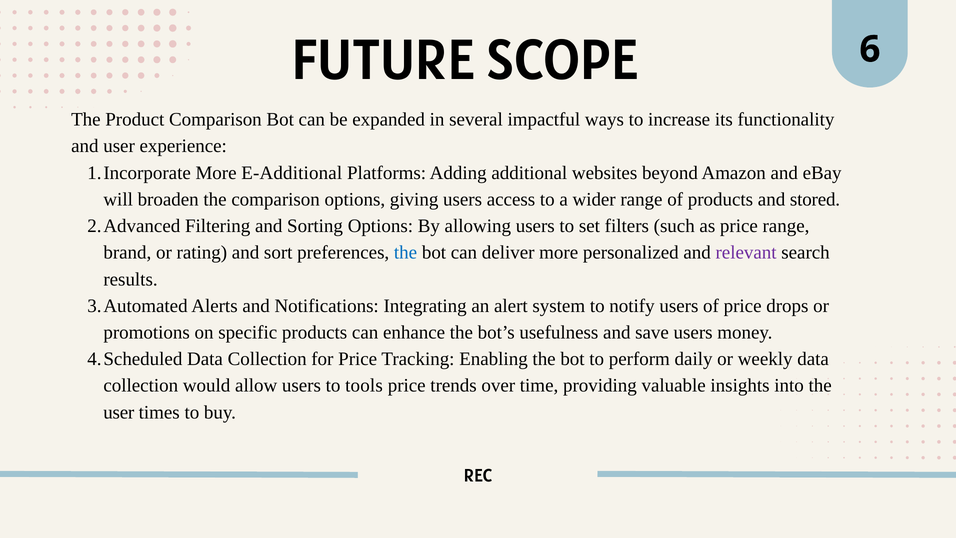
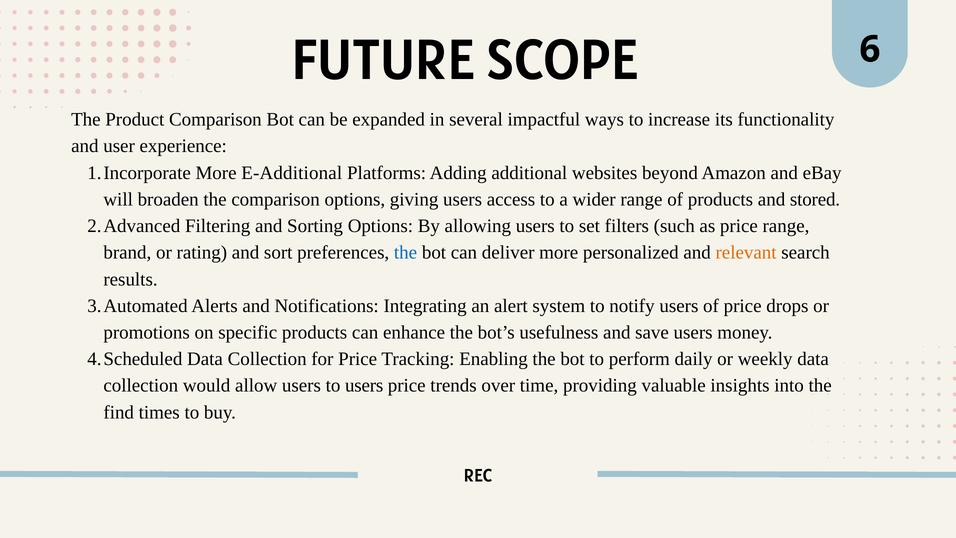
relevant colour: purple -> orange
to tools: tools -> users
user at (119, 412): user -> find
